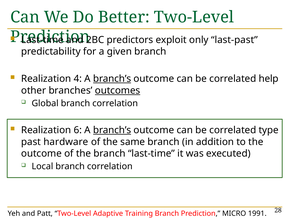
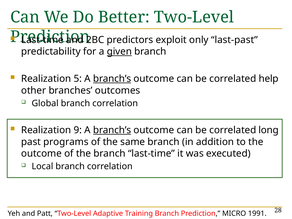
given underline: none -> present
4: 4 -> 5
outcomes underline: present -> none
6: 6 -> 9
type: type -> long
hardware: hardware -> programs
